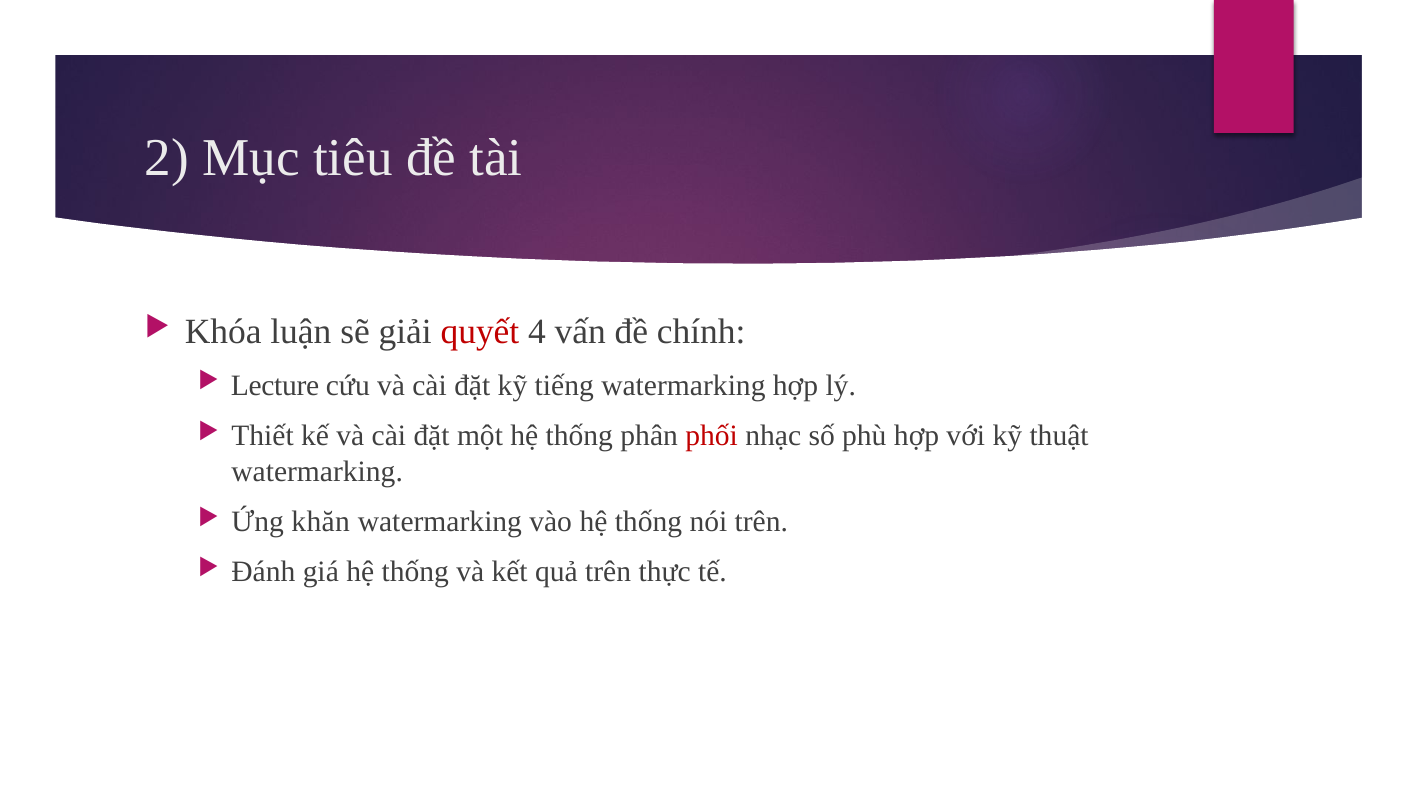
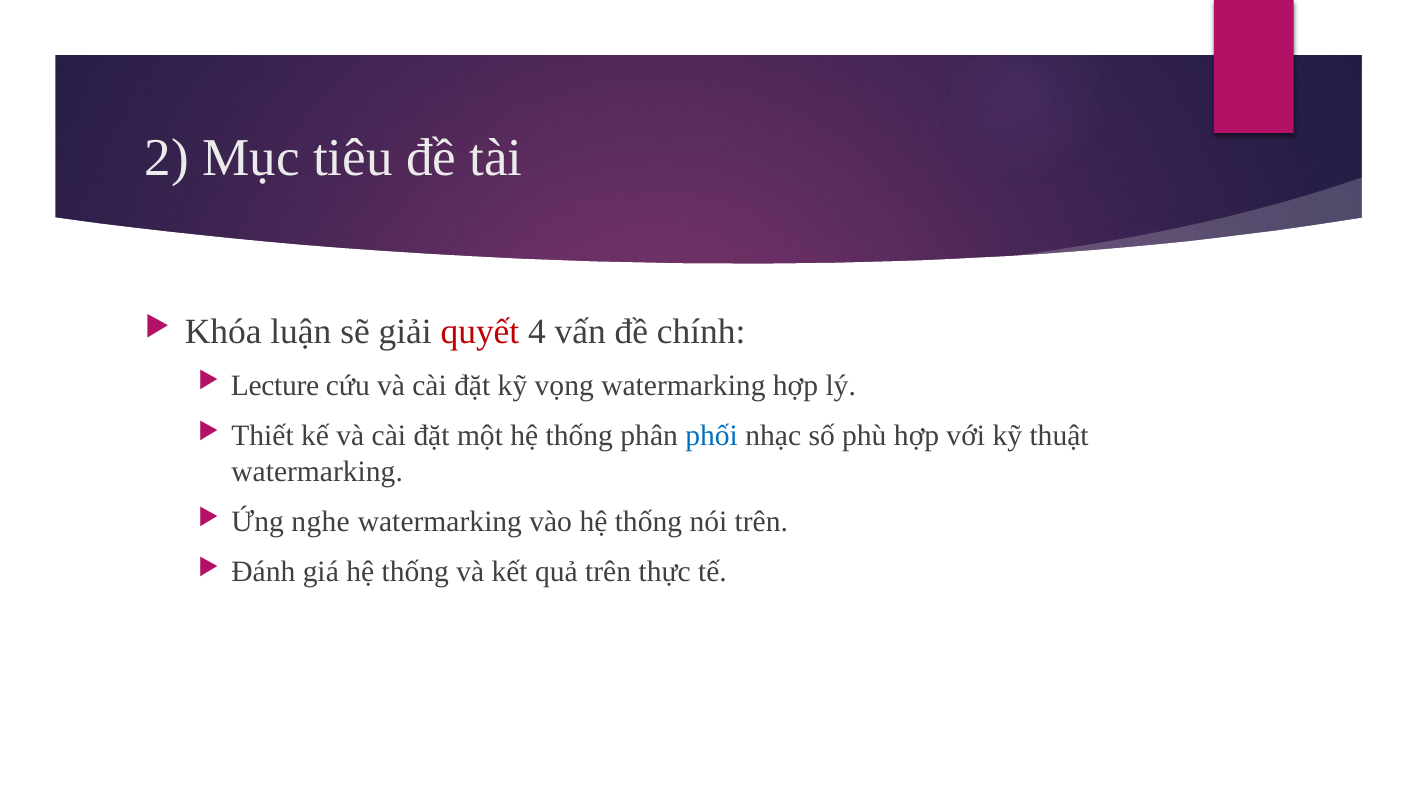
tiếng: tiếng -> vọng
phối colour: red -> blue
khăn: khăn -> nghe
